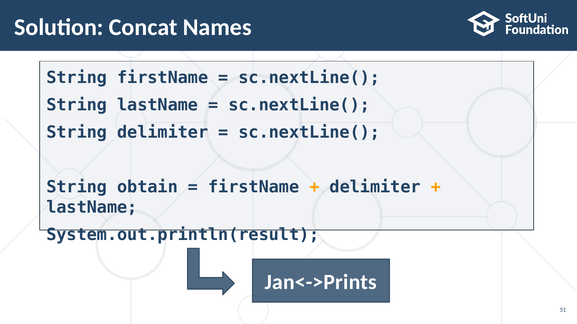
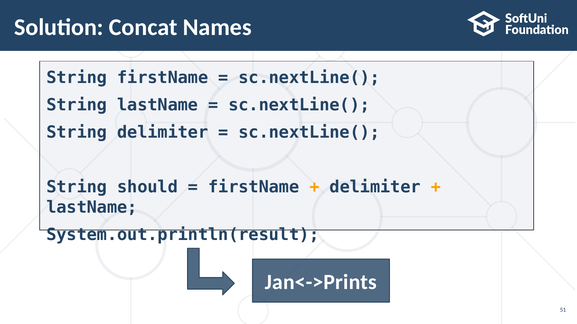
obtain: obtain -> should
